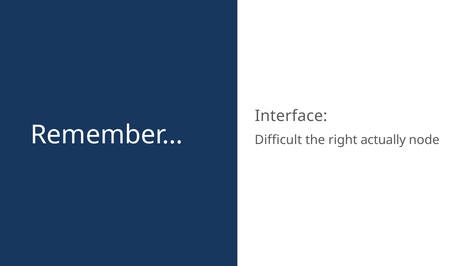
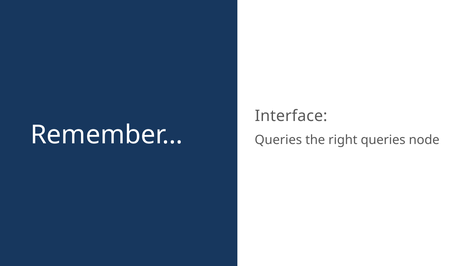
Difficult at (278, 140): Difficult -> Queries
right actually: actually -> queries
